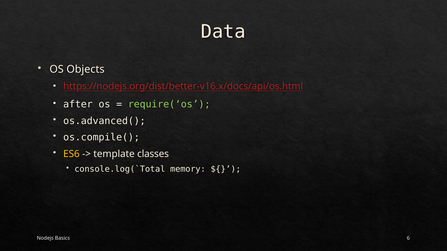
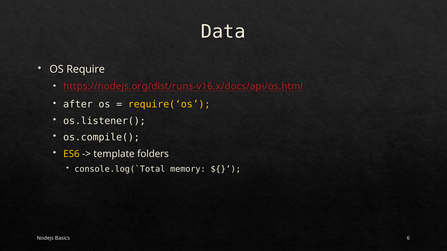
Objects: Objects -> Require
https://nodejs.org/dist/better-v16.x/docs/api/os.html: https://nodejs.org/dist/better-v16.x/docs/api/os.html -> https://nodejs.org/dist/runs-v16.x/docs/api/os.html
require(‘os colour: light green -> yellow
os.advanced(: os.advanced( -> os.listener(
classes: classes -> folders
